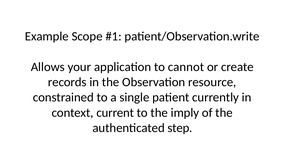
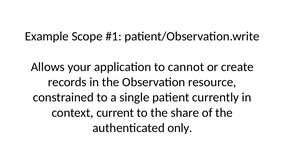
imply: imply -> share
step: step -> only
